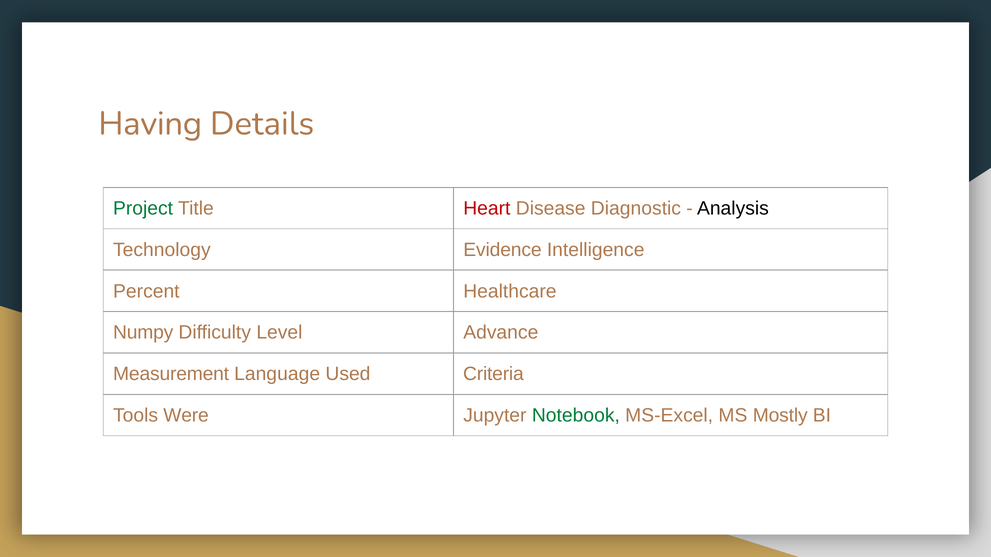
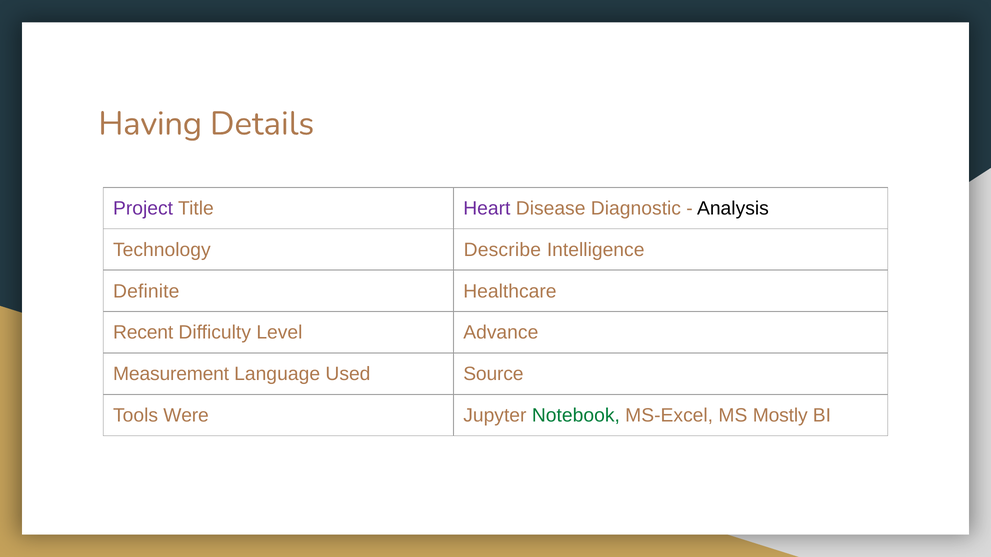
Project colour: green -> purple
Heart colour: red -> purple
Evidence: Evidence -> Describe
Percent: Percent -> Definite
Numpy: Numpy -> Recent
Criteria: Criteria -> Source
